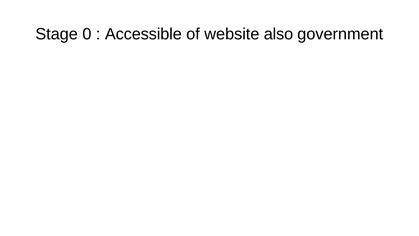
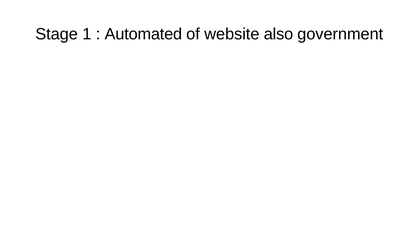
0: 0 -> 1
Accessible: Accessible -> Automated
